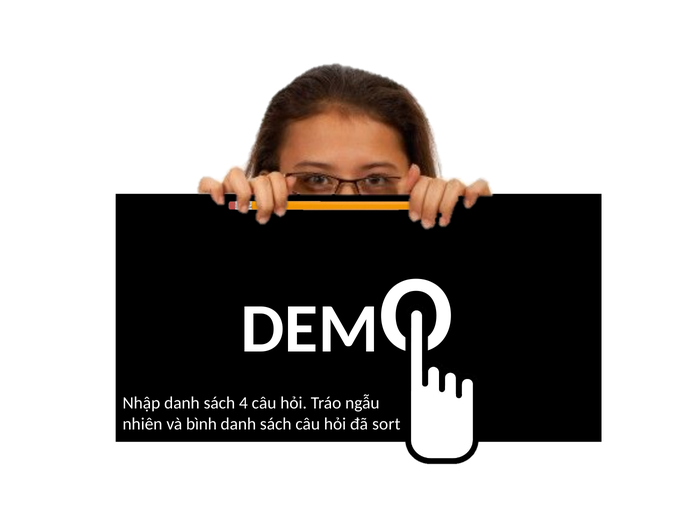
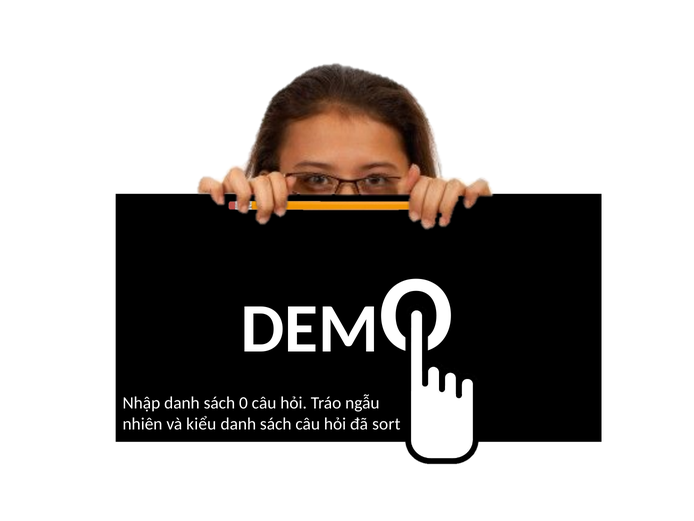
4: 4 -> 0
bình: bình -> kiểu
